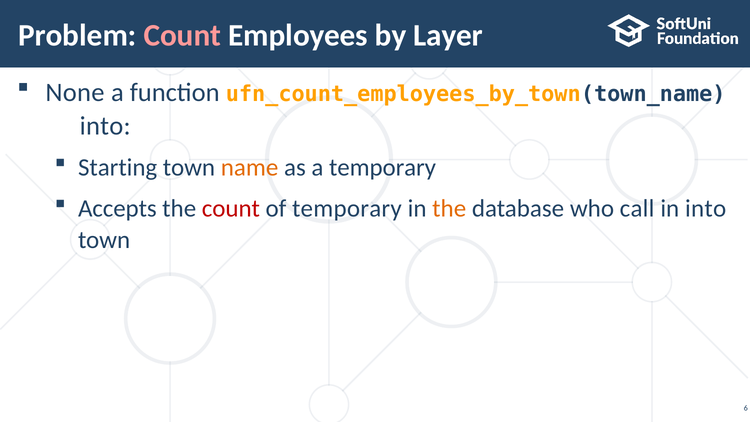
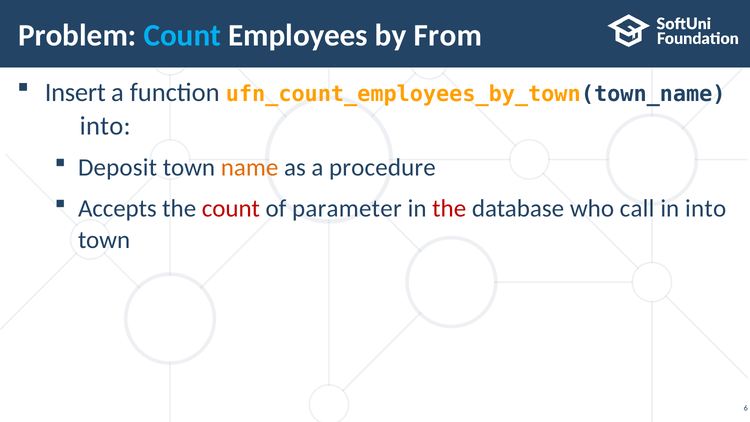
Count at (182, 36) colour: pink -> light blue
Layer: Layer -> From
None: None -> Insert
Starting: Starting -> Deposit
a temporary: temporary -> procedure
of temporary: temporary -> parameter
the at (449, 208) colour: orange -> red
